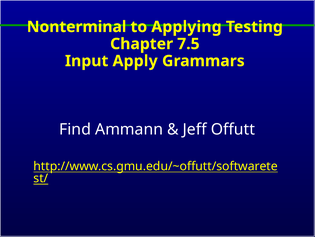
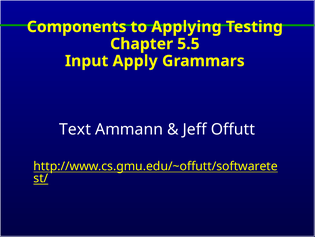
Nonterminal: Nonterminal -> Components
7.5: 7.5 -> 5.5
Find: Find -> Text
